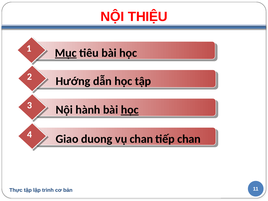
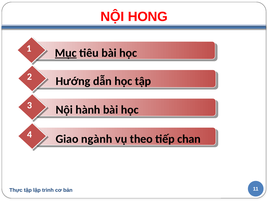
THIỆU: THIỆU -> HONG
học at (130, 110) underline: present -> none
duong: duong -> ngành
vụ chan: chan -> theo
